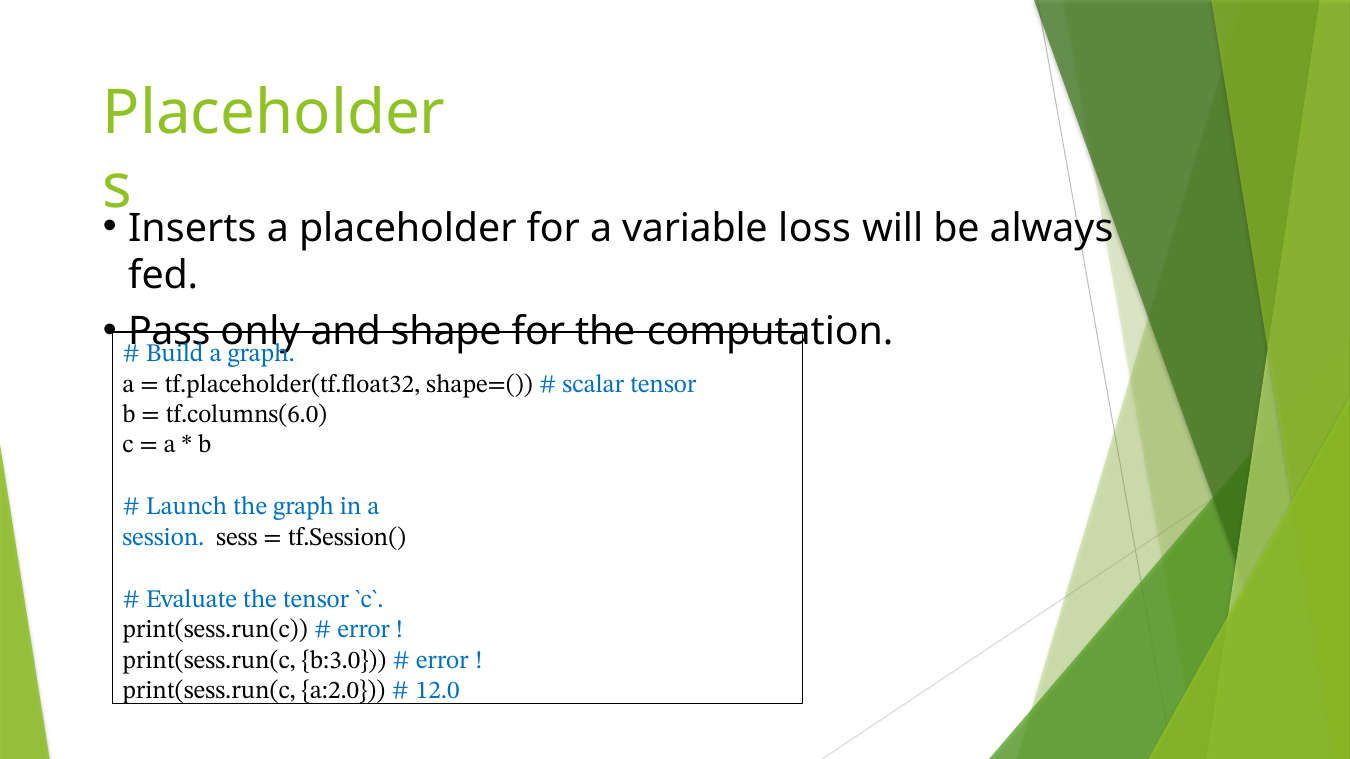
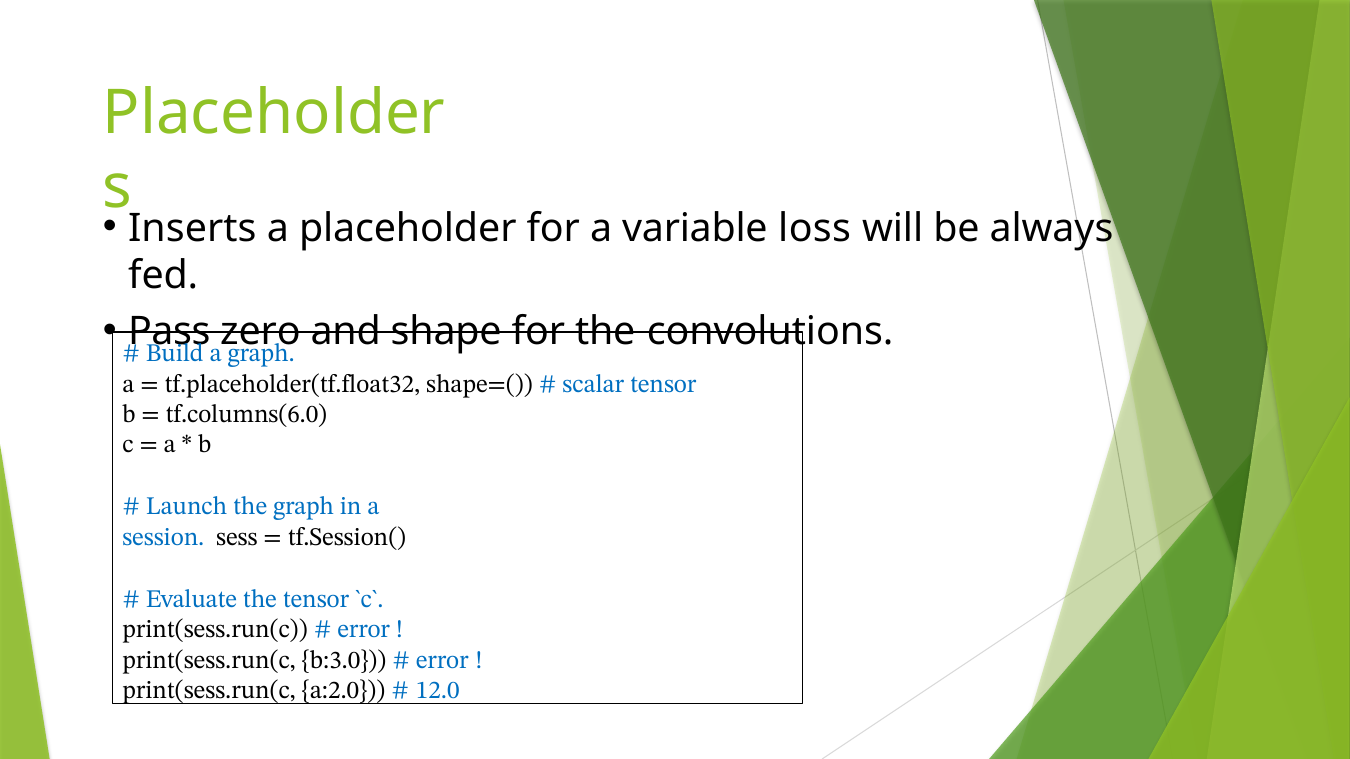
only: only -> zero
computation: computation -> convolutions
